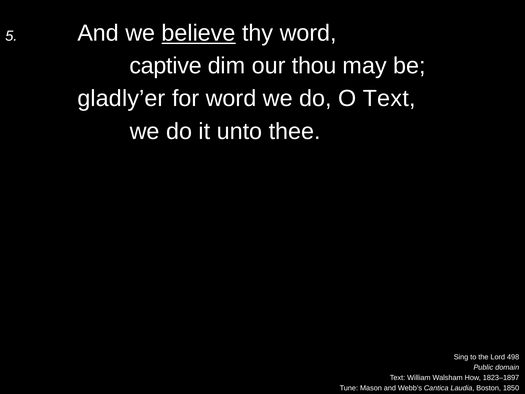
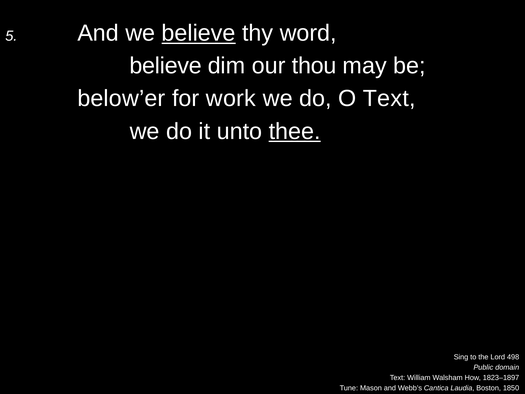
captive at (166, 66): captive -> believe
gladly’er: gladly’er -> below’er
for word: word -> work
thee underline: none -> present
